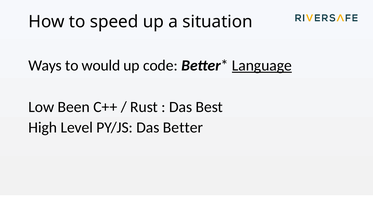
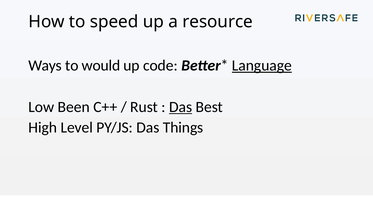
situation: situation -> resource
Das at (181, 107) underline: none -> present
Better: Better -> Things
